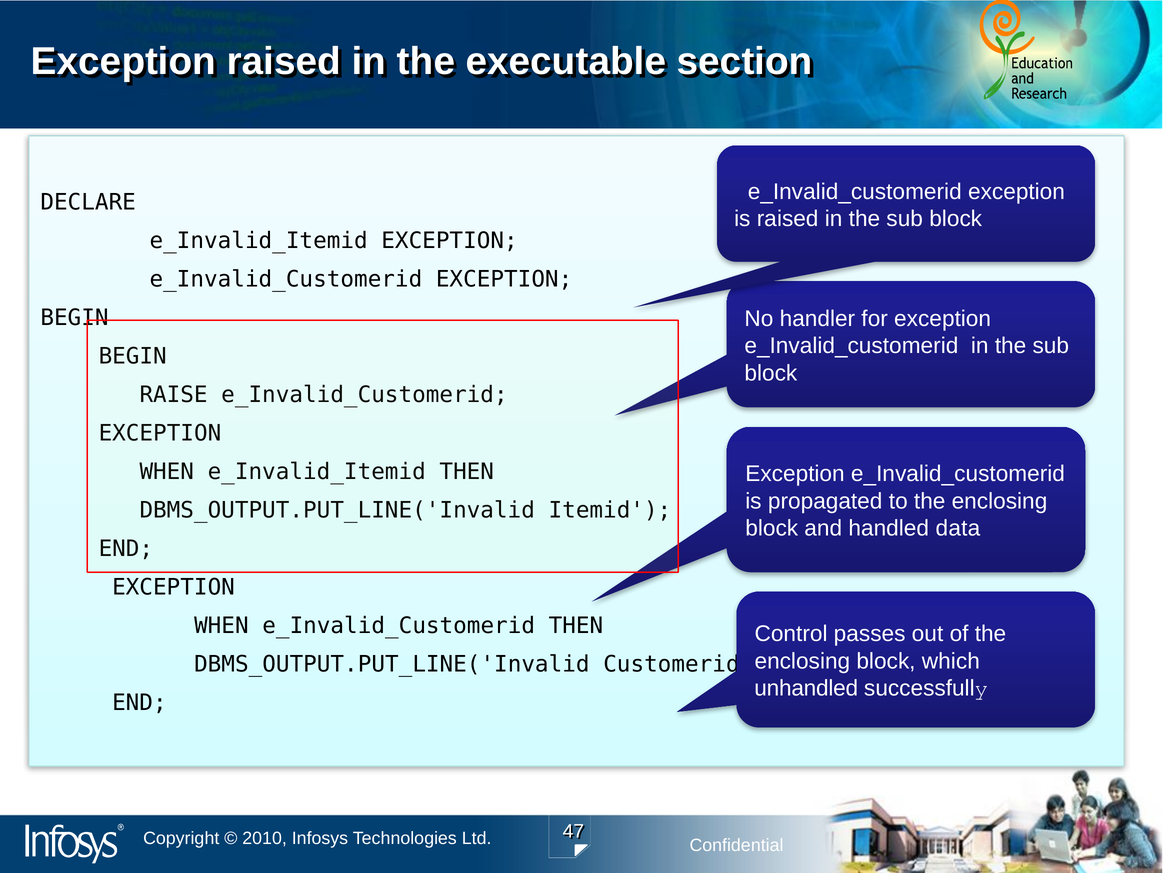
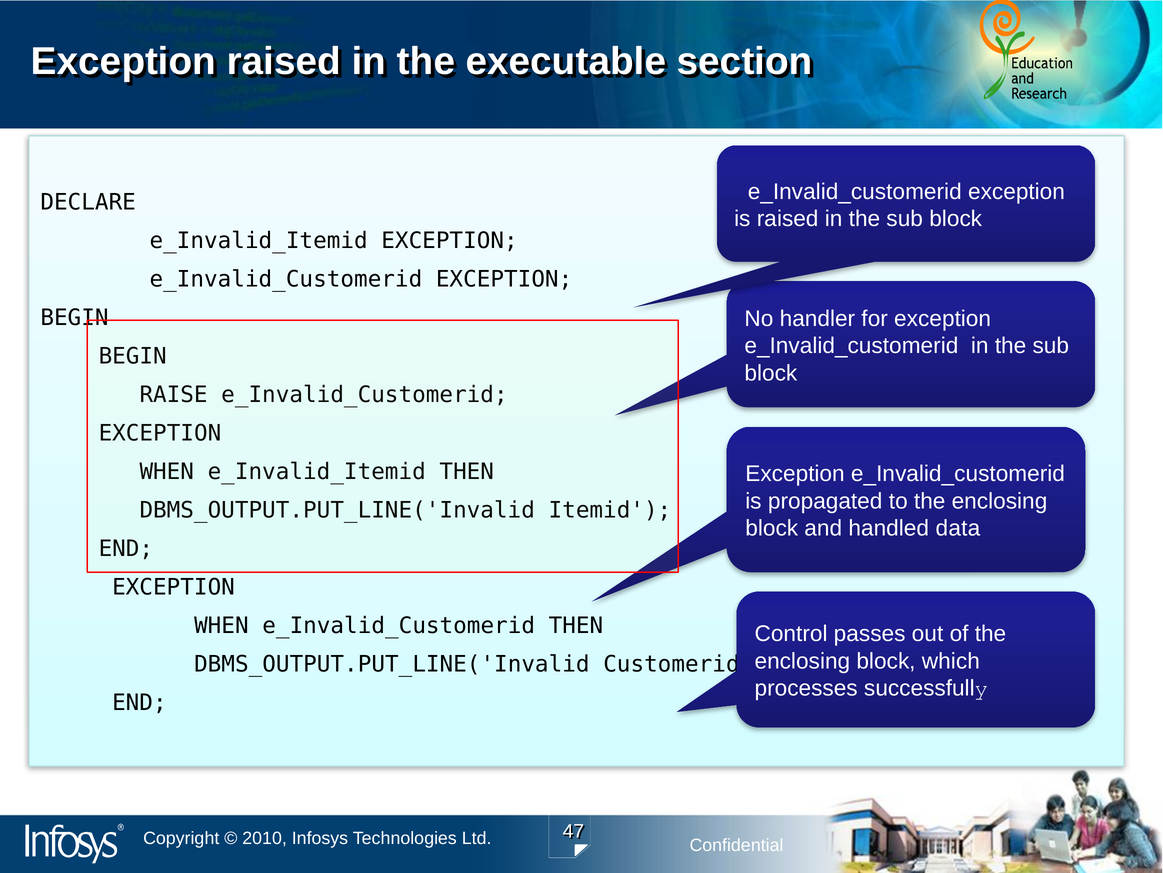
unhandled: unhandled -> processes
